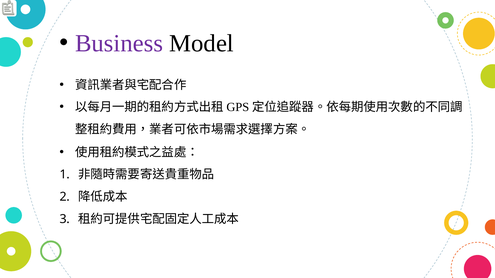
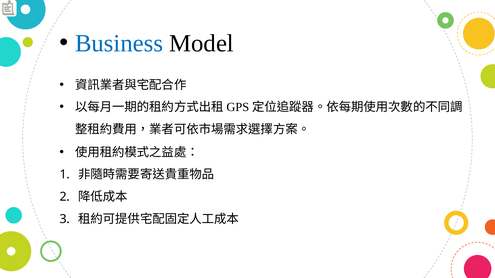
Business colour: purple -> blue
